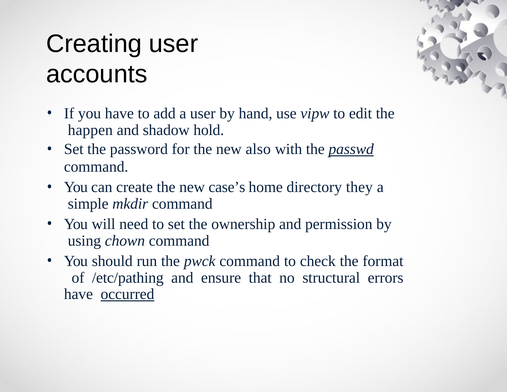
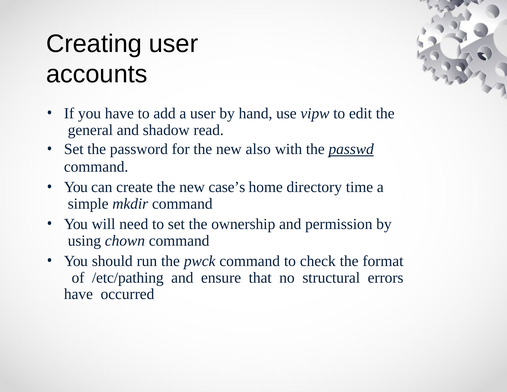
happen: happen -> general
hold: hold -> read
they: they -> time
occurred underline: present -> none
